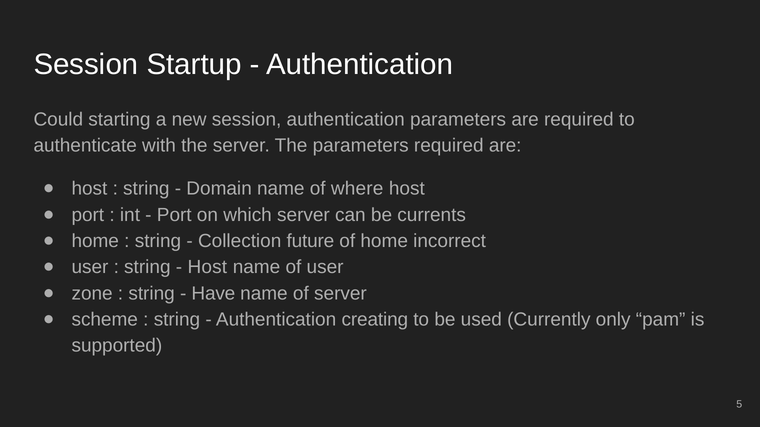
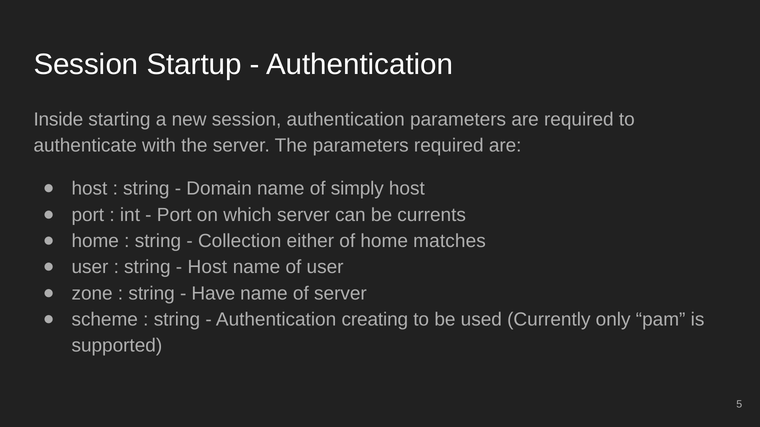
Could: Could -> Inside
where: where -> simply
future: future -> either
incorrect: incorrect -> matches
